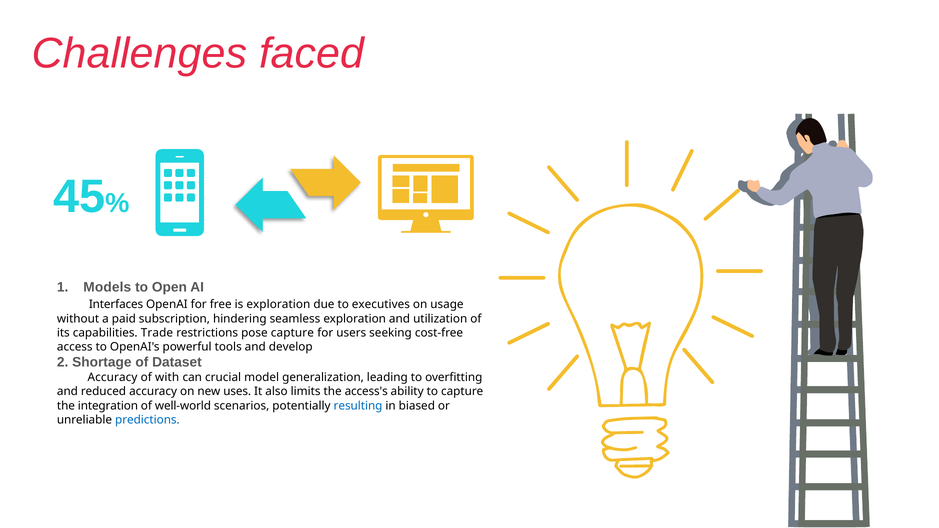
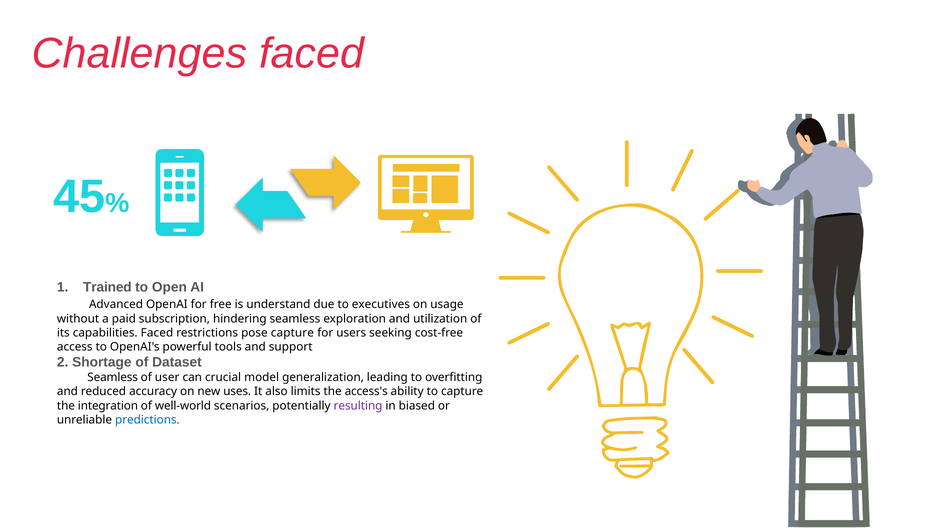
Models: Models -> Trained
Interfaces: Interfaces -> Advanced
is exploration: exploration -> understand
capabilities Trade: Trade -> Faced
develop: develop -> support
Accuracy at (113, 378): Accuracy -> Seamless
with: with -> user
resulting colour: blue -> purple
